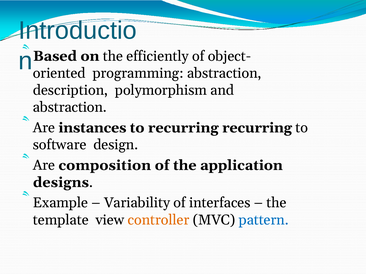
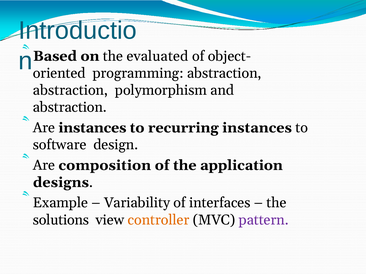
efficiently: efficiently -> evaluated
description at (70, 90): description -> abstraction
recurring recurring: recurring -> instances
template: template -> solutions
pattern colour: blue -> purple
